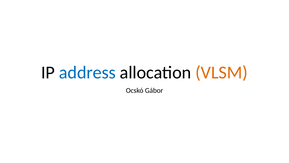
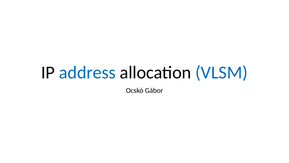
VLSM colour: orange -> blue
